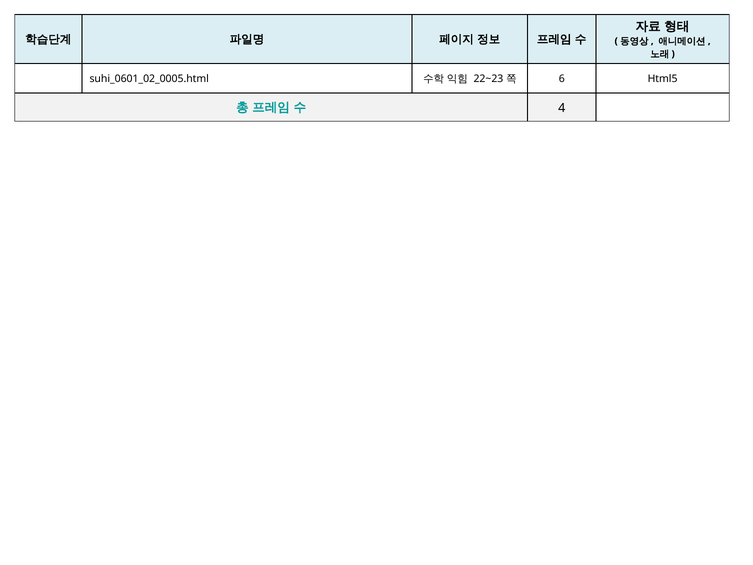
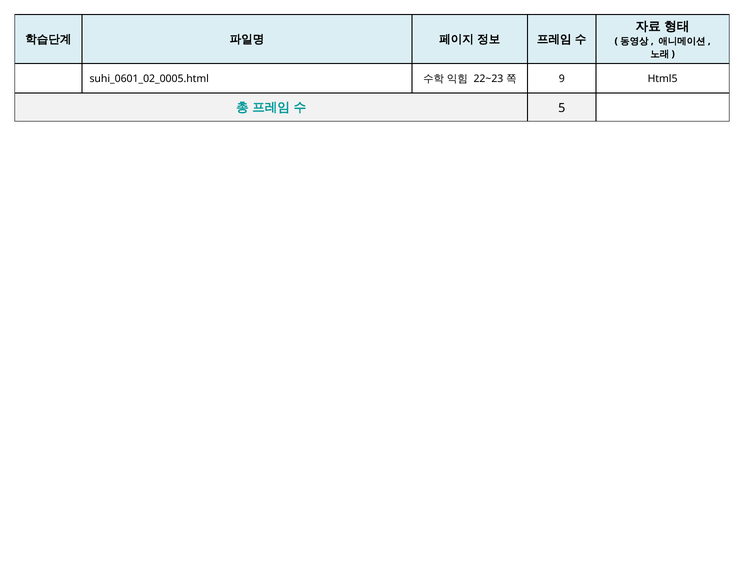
6: 6 -> 9
4: 4 -> 5
